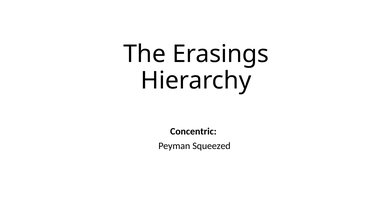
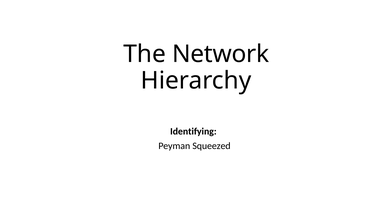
Erasings: Erasings -> Network
Concentric: Concentric -> Identifying
